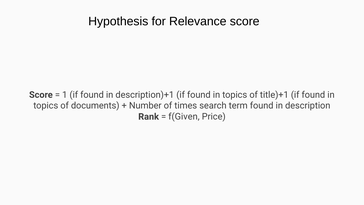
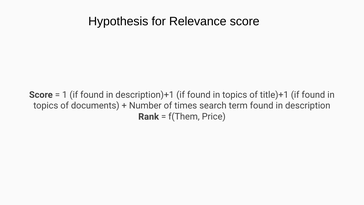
f(Given: f(Given -> f(Them
